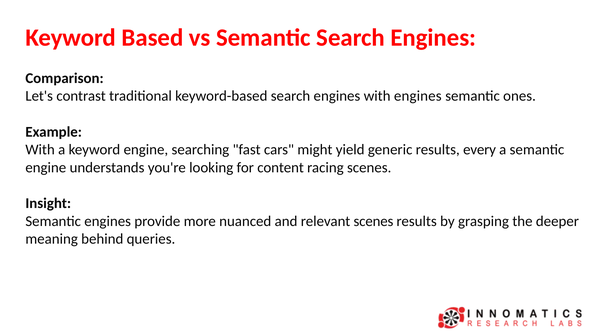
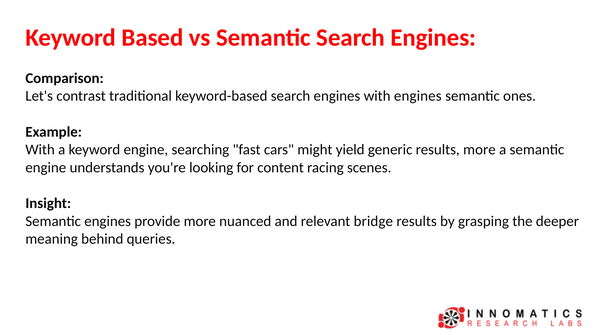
results every: every -> more
relevant scenes: scenes -> bridge
